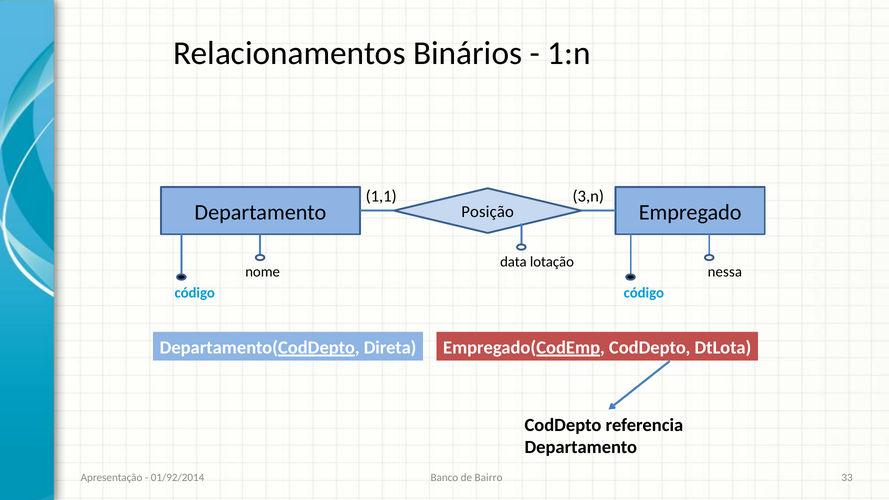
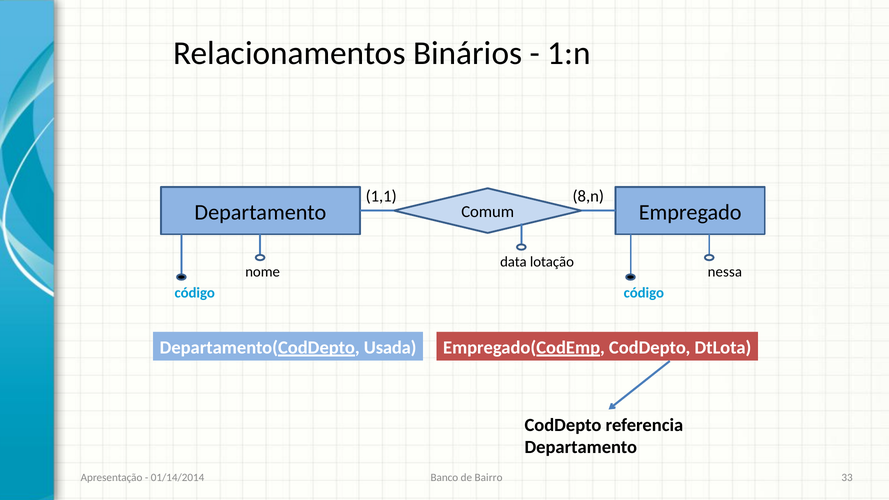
3,n: 3,n -> 8,n
Posição: Posição -> Comum
Direta: Direta -> Usada
01/92/2014: 01/92/2014 -> 01/14/2014
